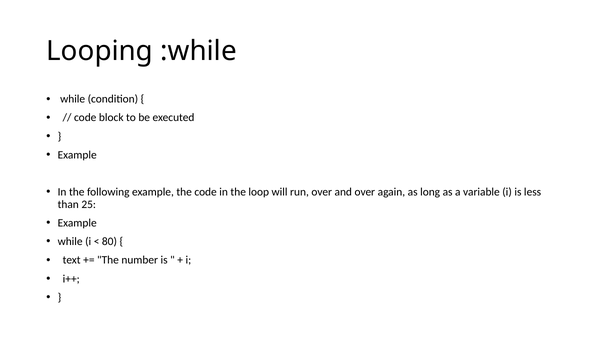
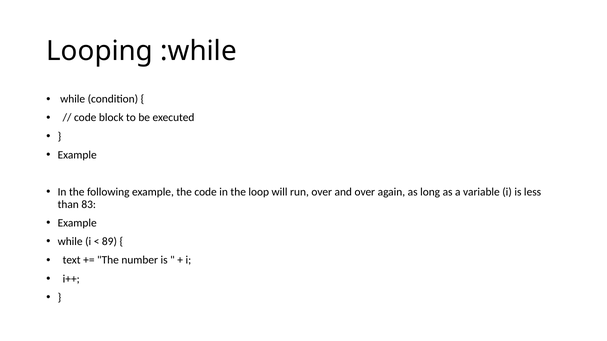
25: 25 -> 83
80: 80 -> 89
